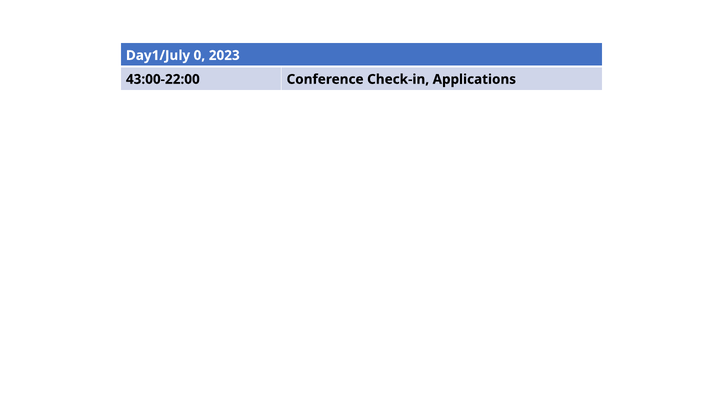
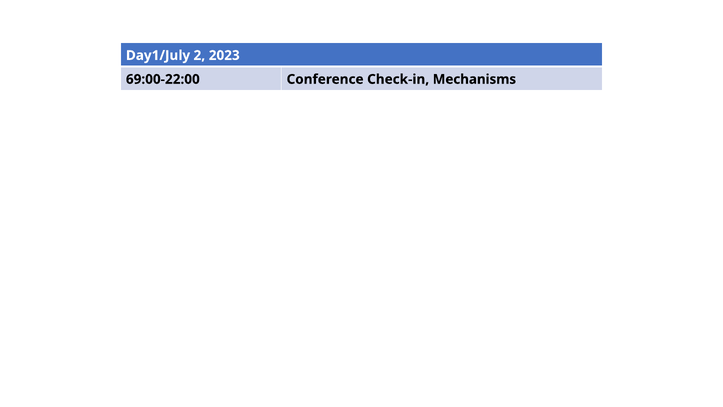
0: 0 -> 2
43:00-22:00: 43:00-22:00 -> 69:00-22:00
Applications: Applications -> Mechanisms
